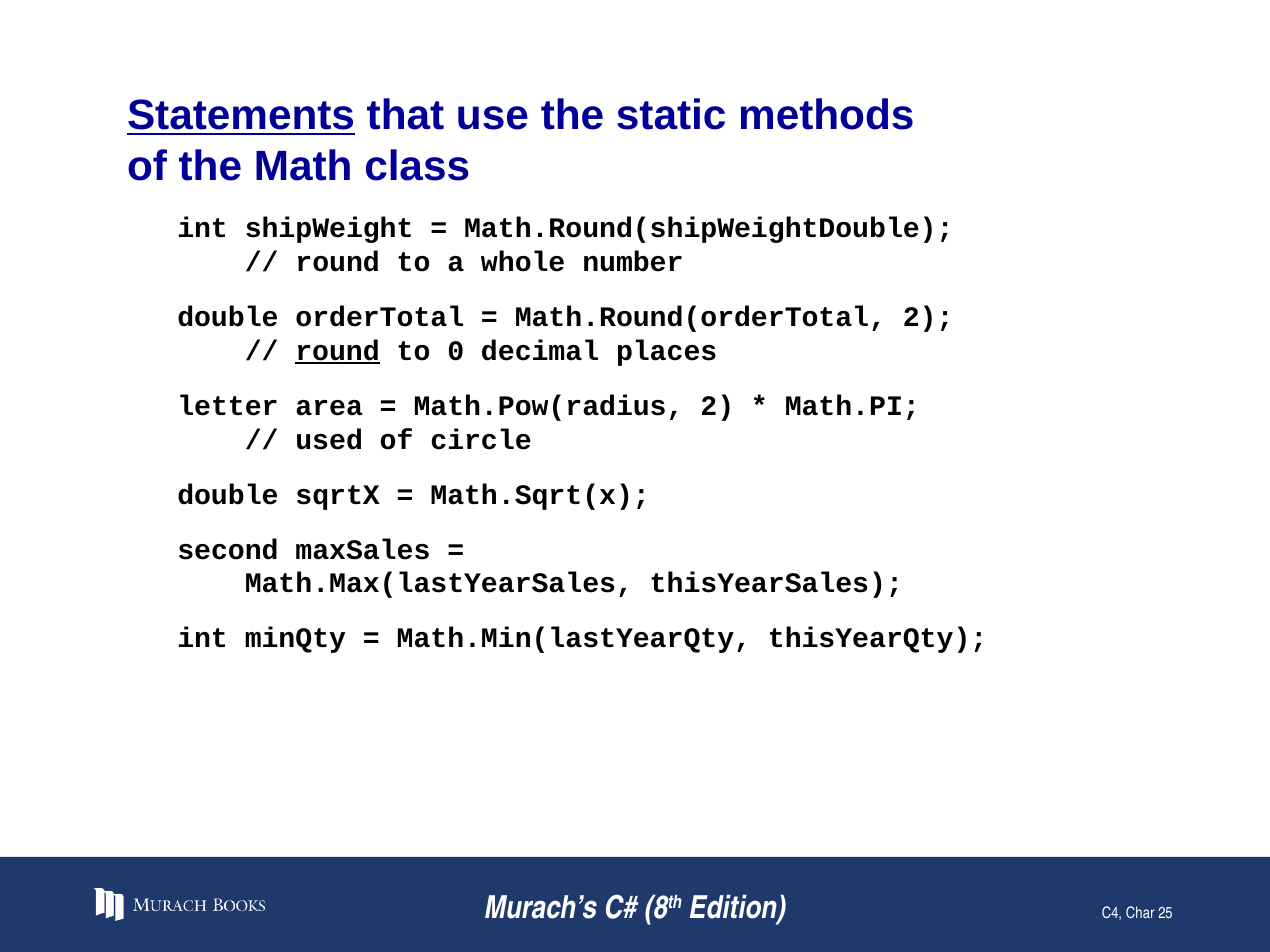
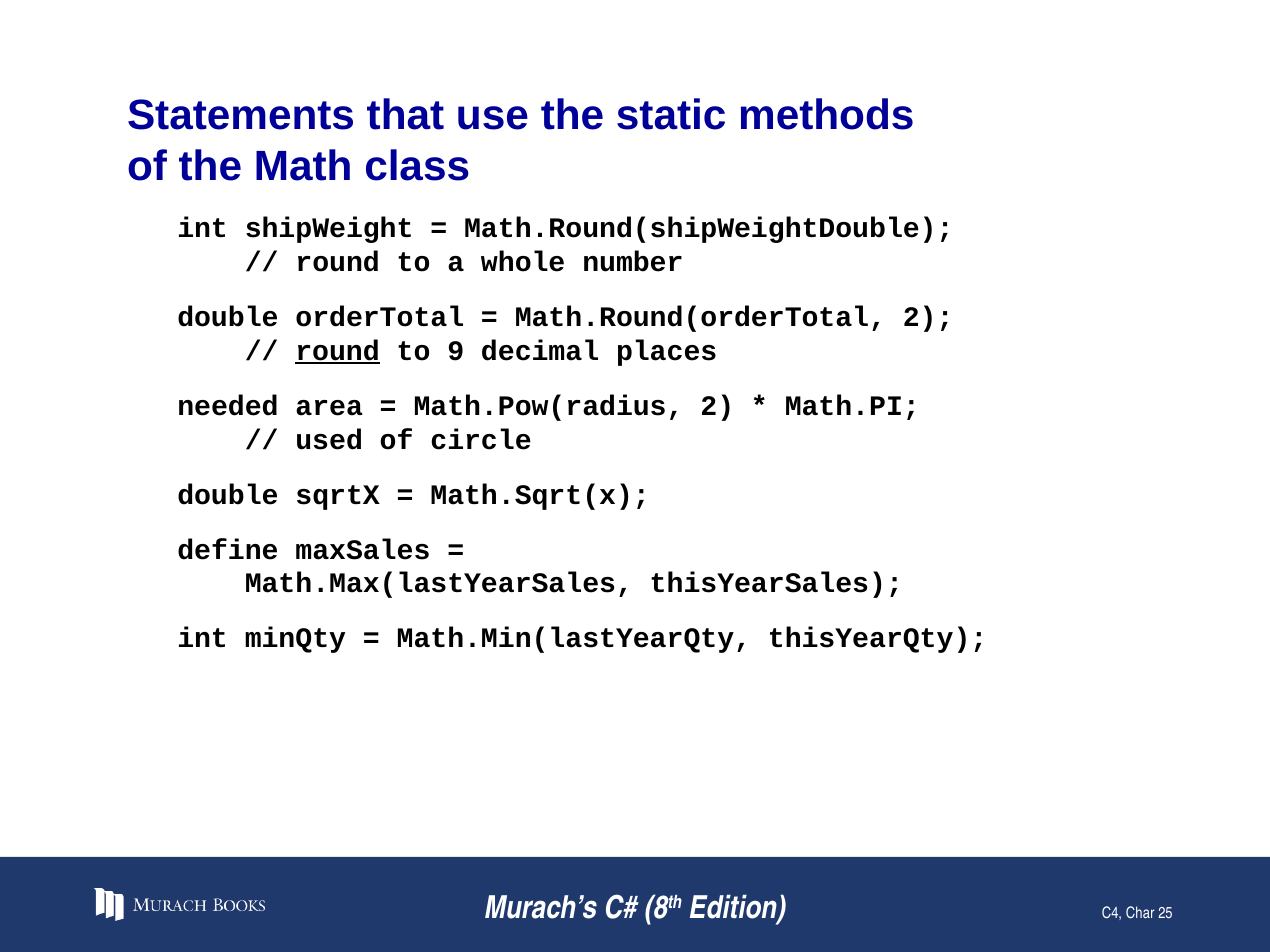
Statements underline: present -> none
0: 0 -> 9
letter: letter -> needed
second: second -> define
